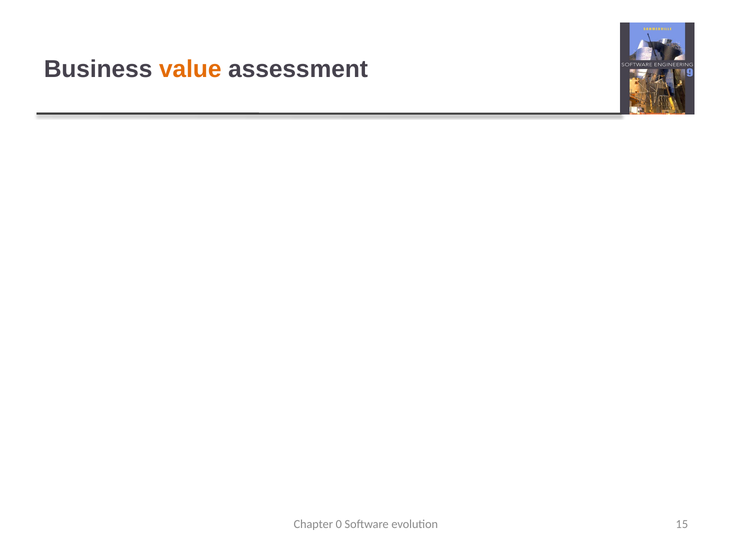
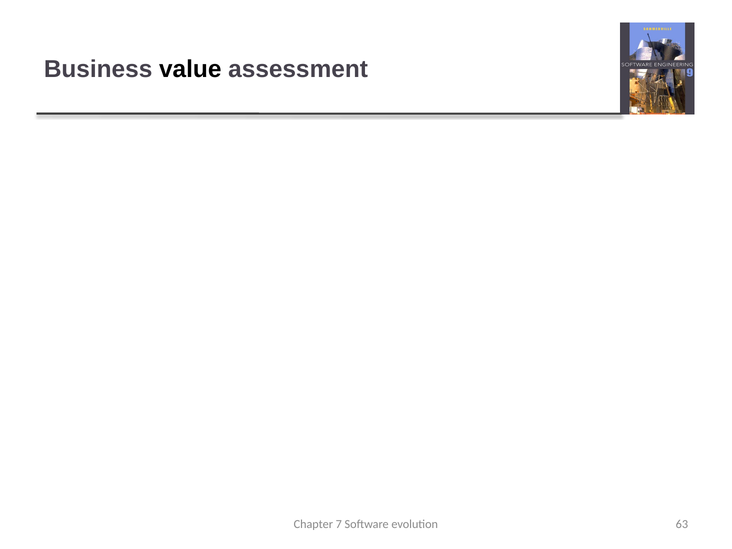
value colour: orange -> black
0: 0 -> 7
15: 15 -> 63
